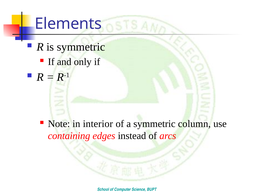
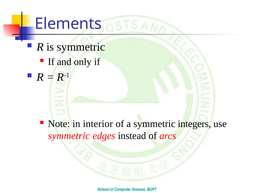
column: column -> integers
containing at (69, 136): containing -> symmetric
